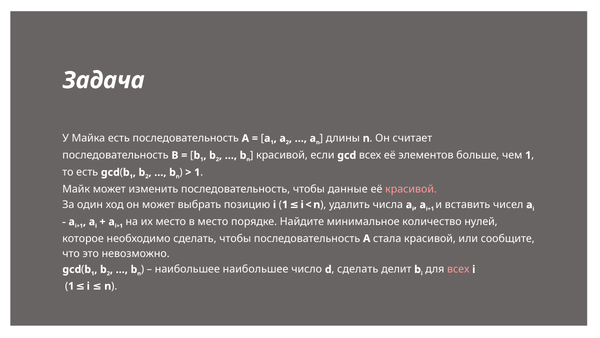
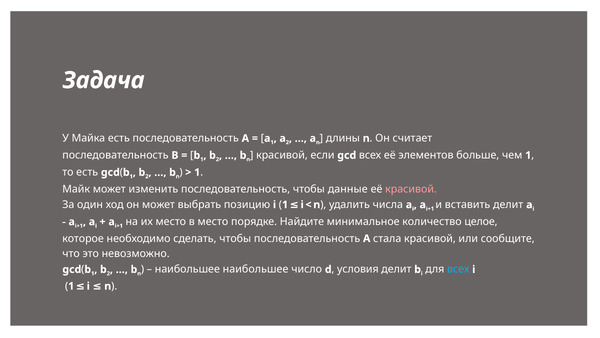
вставить чисел: чисел -> делит
нулей: нулей -> целое
d сделать: сделать -> условия
всех at (458, 269) colour: pink -> light blue
